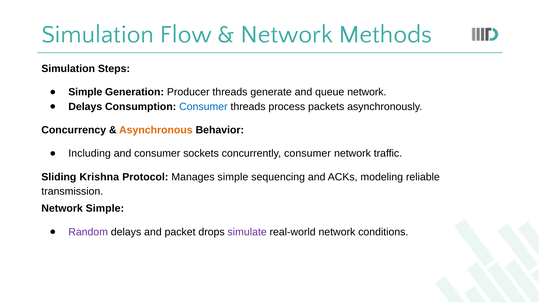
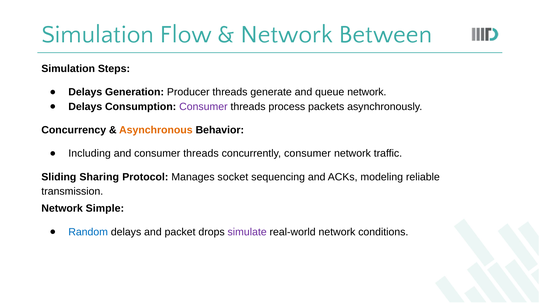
Methods: Methods -> Between
Simple at (85, 92): Simple -> Delays
Consumer at (203, 107) colour: blue -> purple
and consumer sockets: sockets -> threads
Krishna: Krishna -> Sharing
Manages simple: simple -> socket
Random colour: purple -> blue
